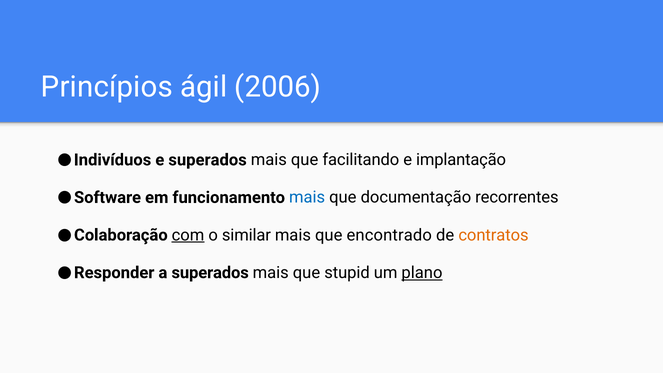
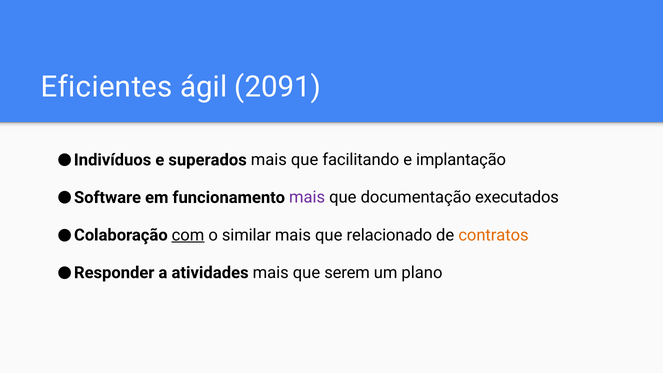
Princípios: Princípios -> Eficientes
2006: 2006 -> 2091
mais at (307, 197) colour: blue -> purple
recorrentes: recorrentes -> executados
encontrado: encontrado -> relacionado
a superados: superados -> atividades
stupid: stupid -> serem
plano underline: present -> none
